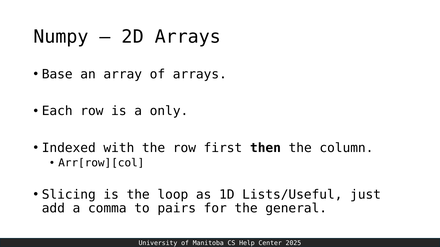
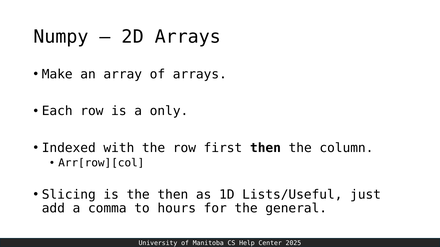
Base: Base -> Make
the loop: loop -> then
pairs: pairs -> hours
